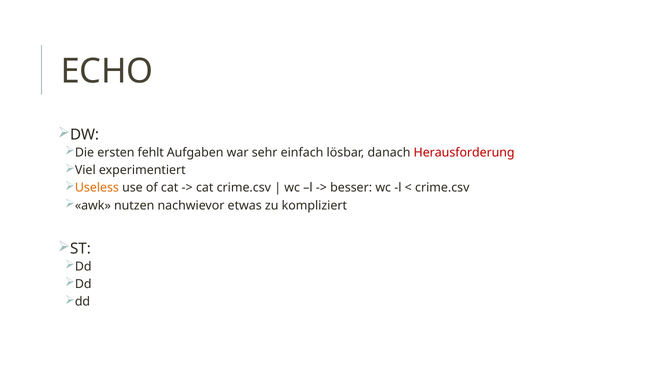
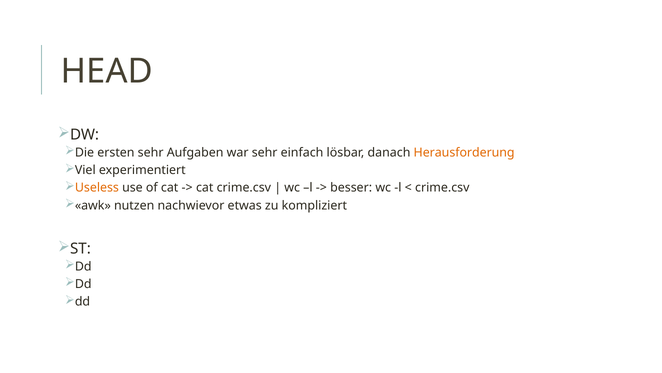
ECHO: ECHO -> HEAD
ersten fehlt: fehlt -> sehr
Herausforderung colour: red -> orange
